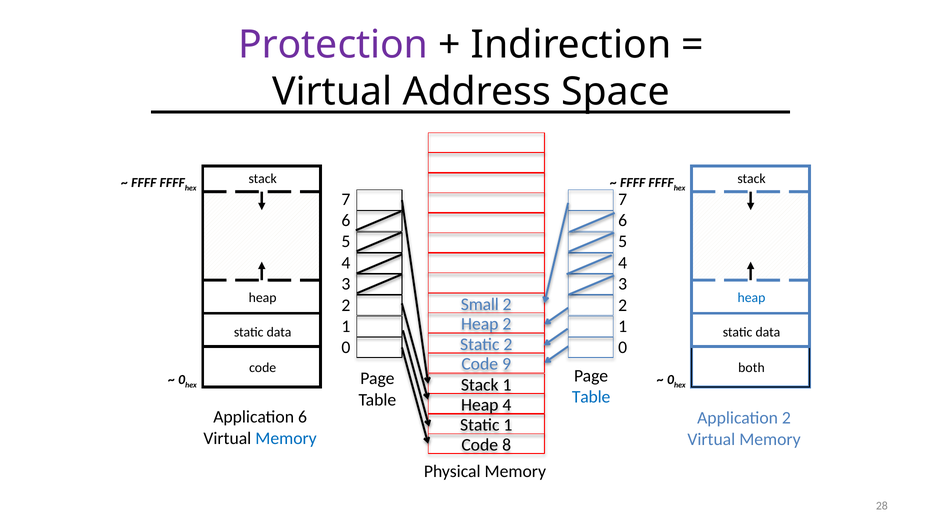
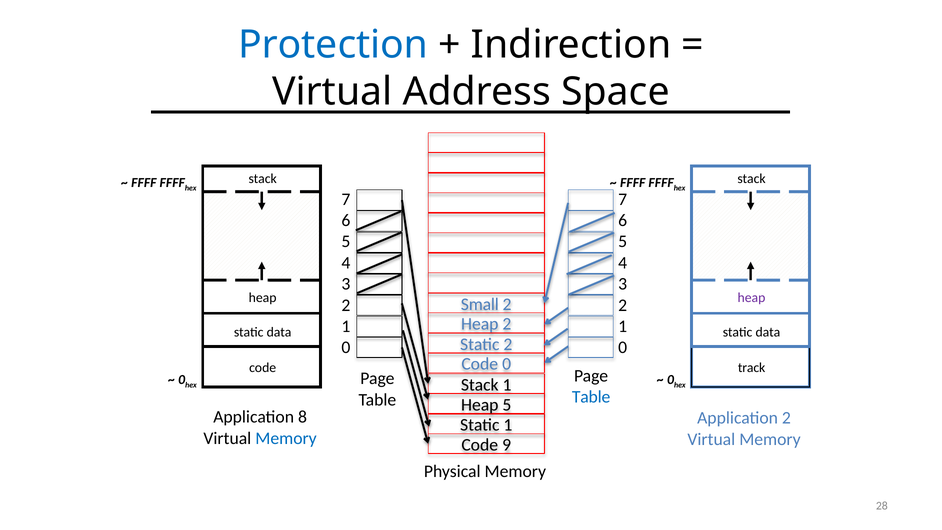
Protection colour: purple -> blue
heap at (751, 298) colour: blue -> purple
Code 9: 9 -> 0
both: both -> track
Heap 4: 4 -> 5
Application 6: 6 -> 8
8: 8 -> 9
